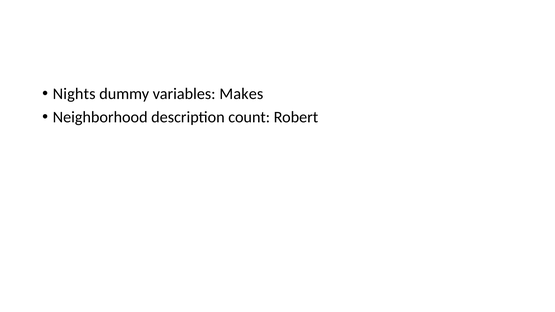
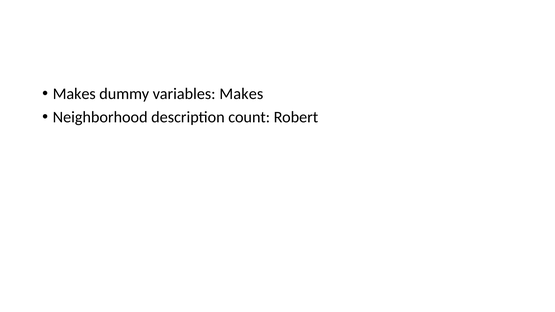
Nights at (74, 94): Nights -> Makes
